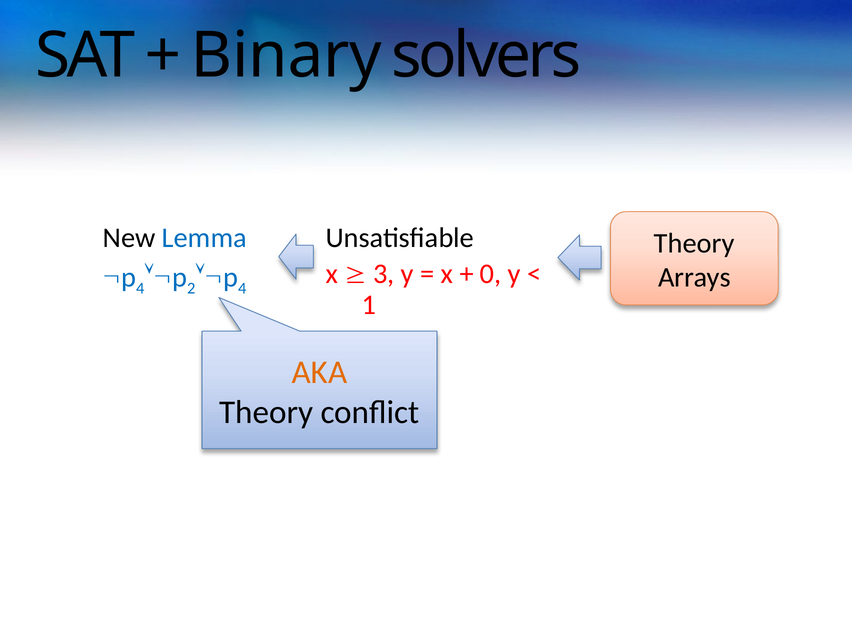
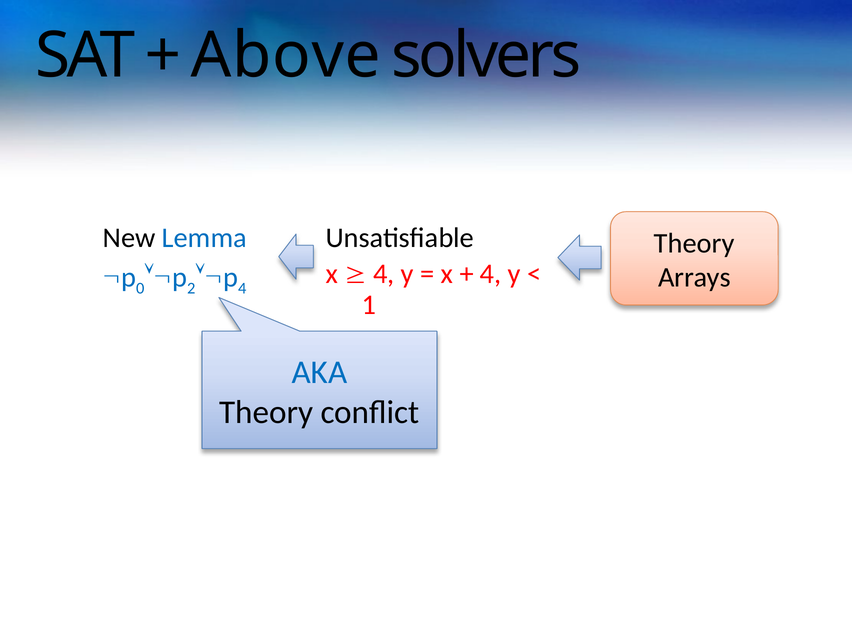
Binary: Binary -> Above
3 at (384, 274): 3 -> 4
0 at (491, 274): 0 -> 4
4 at (140, 289): 4 -> 0
AKA colour: orange -> blue
